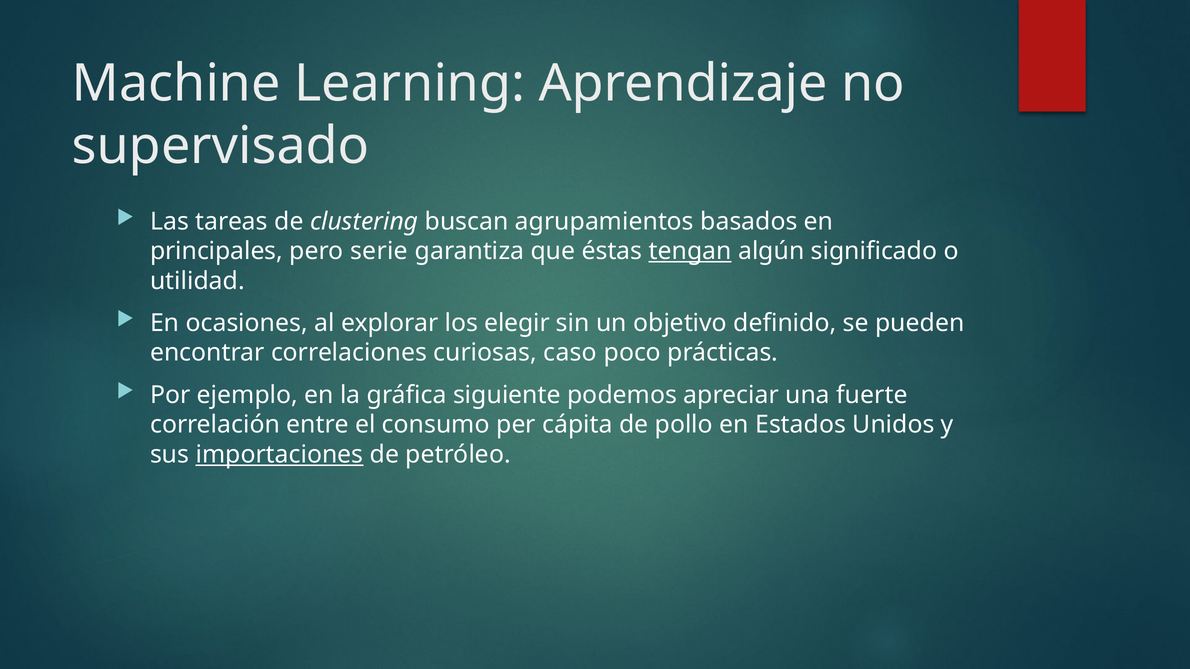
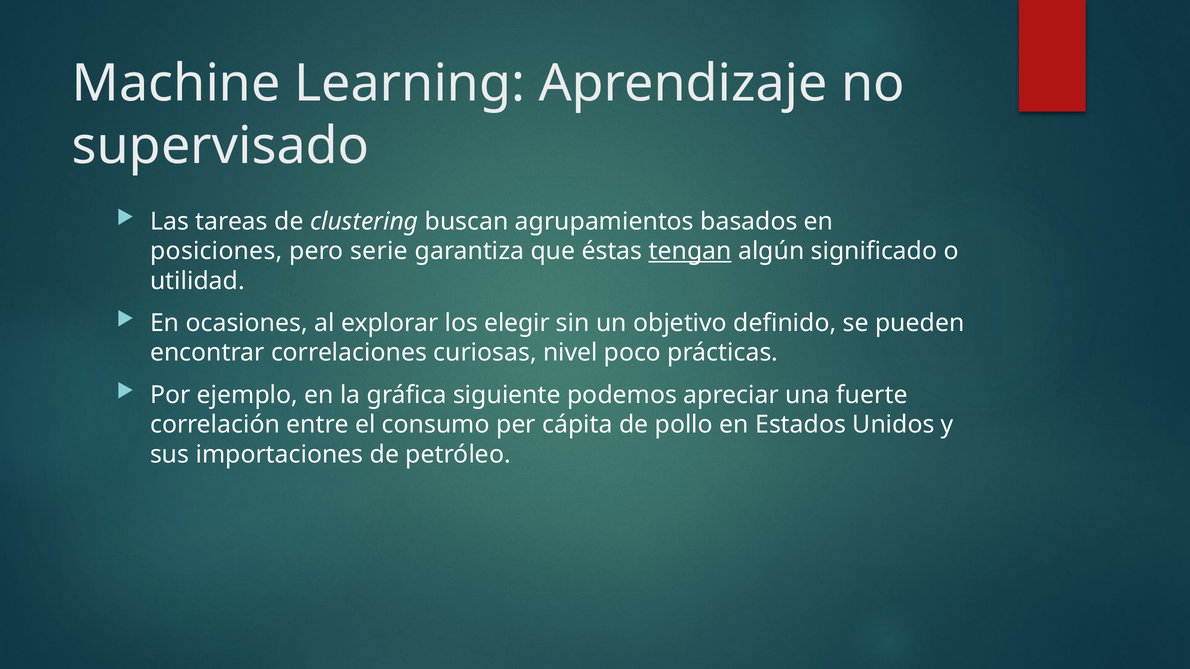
principales: principales -> posiciones
caso: caso -> nivel
importaciones underline: present -> none
